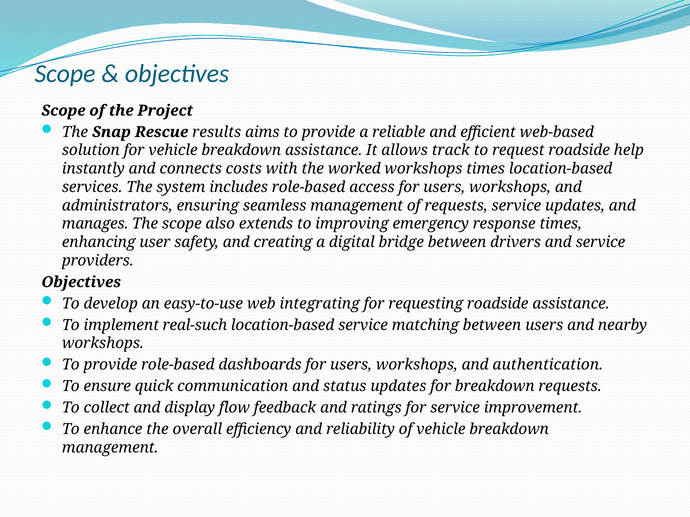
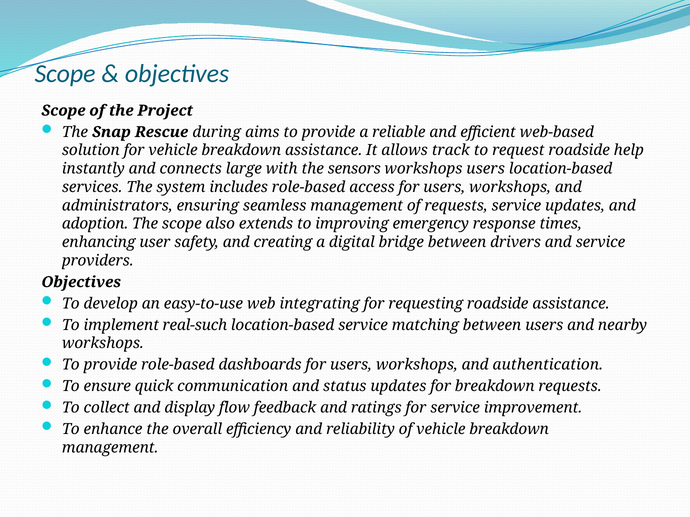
results: results -> during
costs: costs -> large
worked: worked -> sensors
workshops times: times -> users
manages: manages -> adoption
